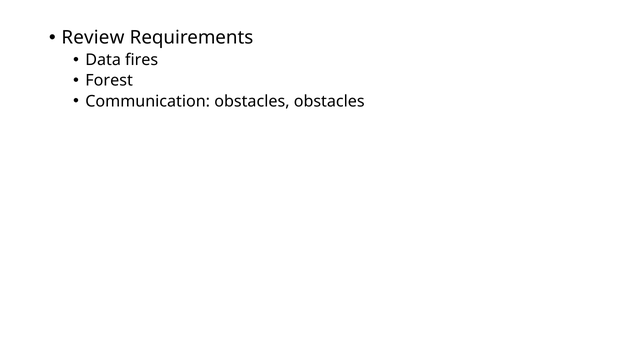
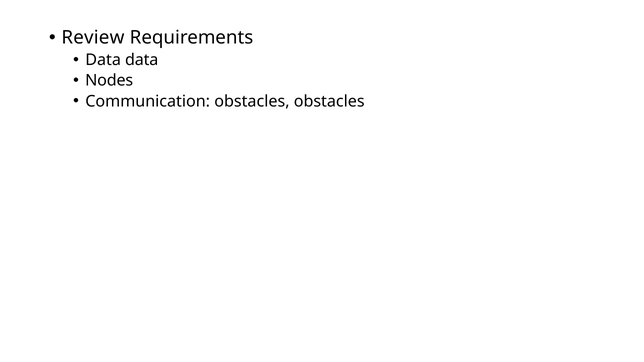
Data fires: fires -> data
Forest: Forest -> Nodes
